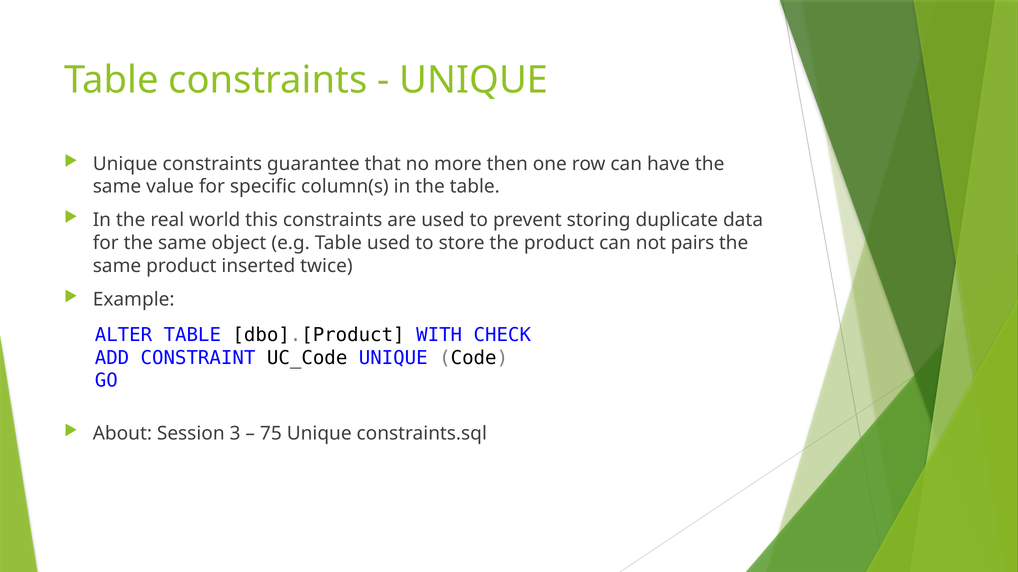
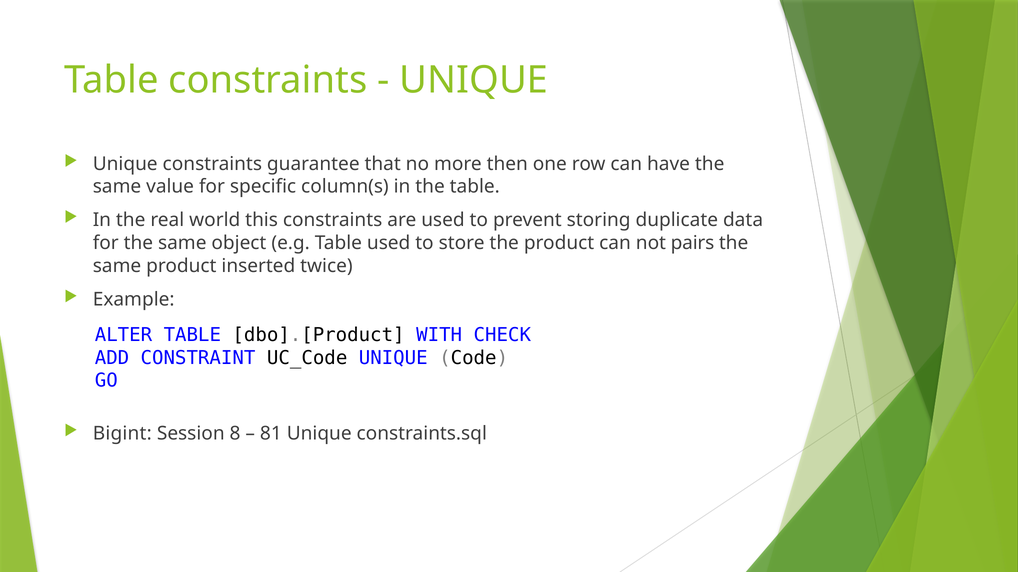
About: About -> Bigint
3: 3 -> 8
75: 75 -> 81
